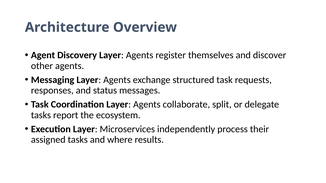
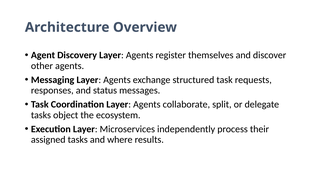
report: report -> object
